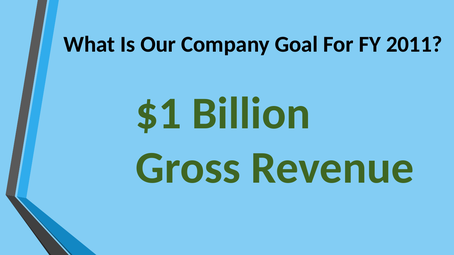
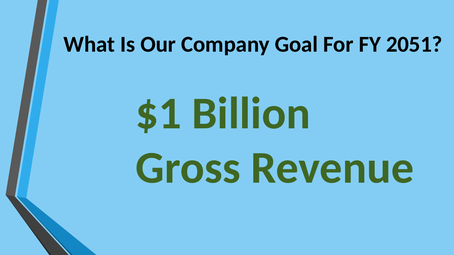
2011: 2011 -> 2051
